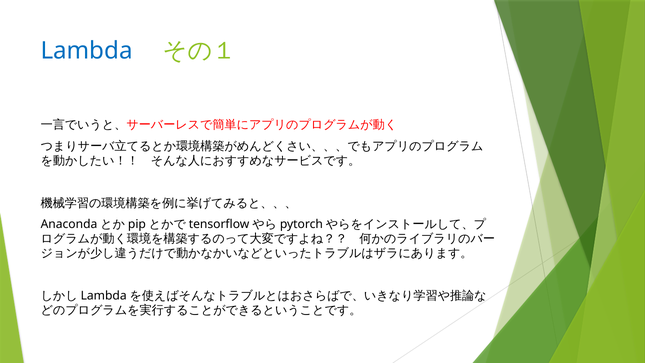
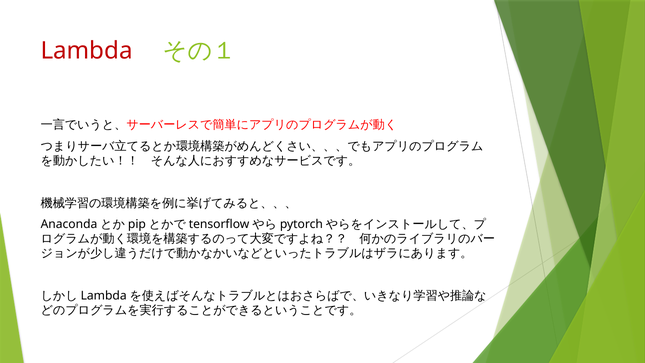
Lambda colour: blue -> red
